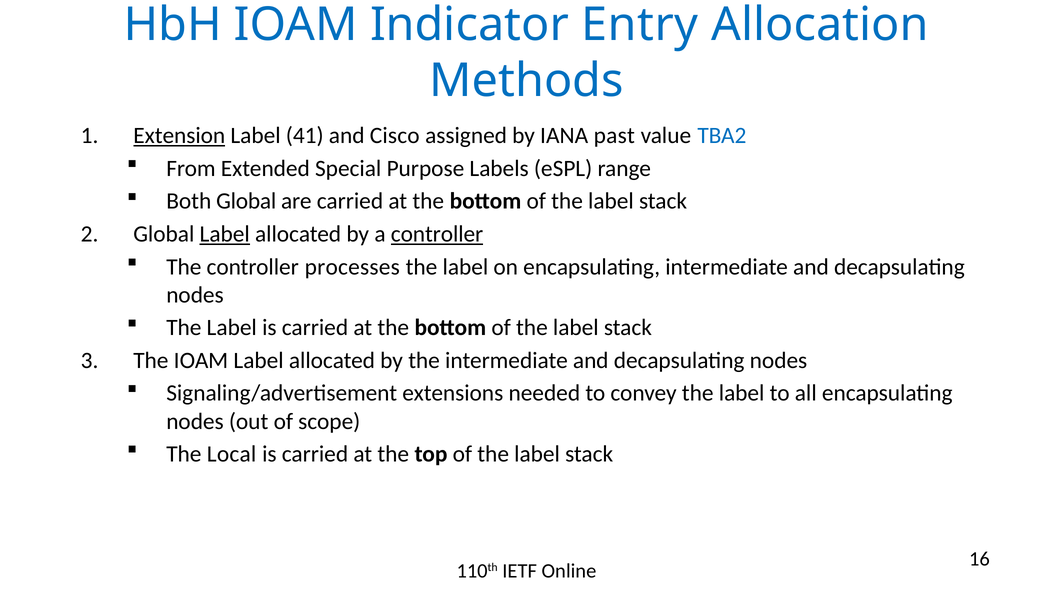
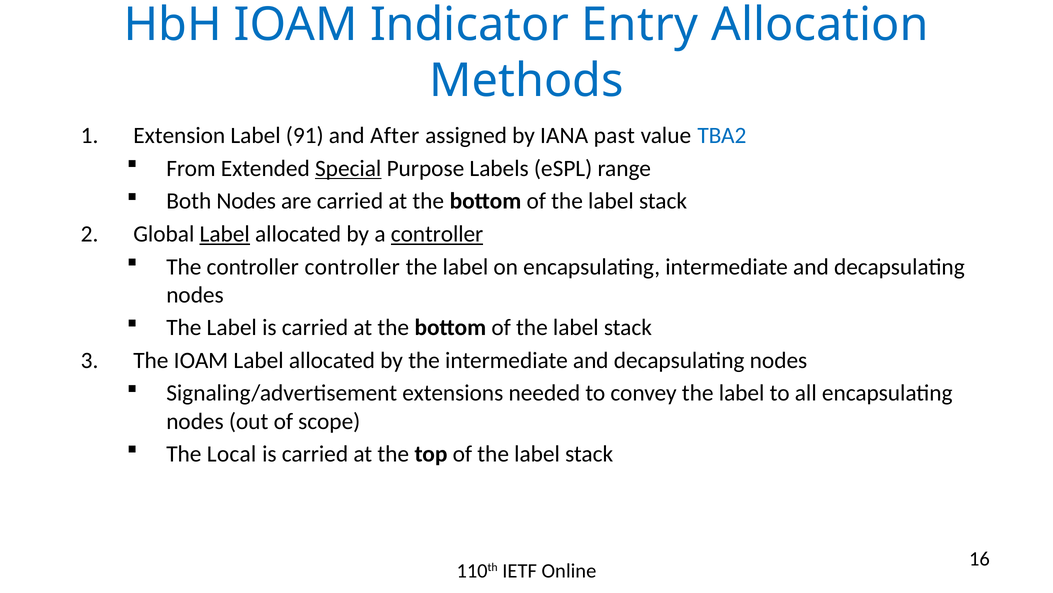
Extension underline: present -> none
41: 41 -> 91
Cisco: Cisco -> After
Special underline: none -> present
Both Global: Global -> Nodes
controller processes: processes -> controller
